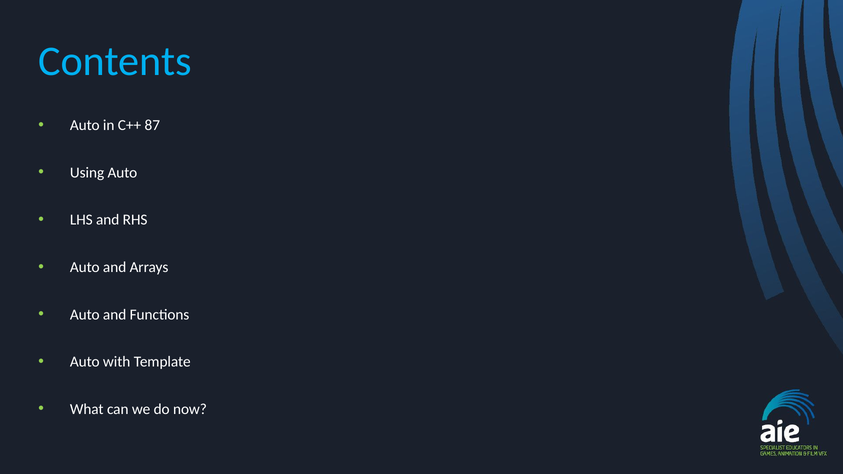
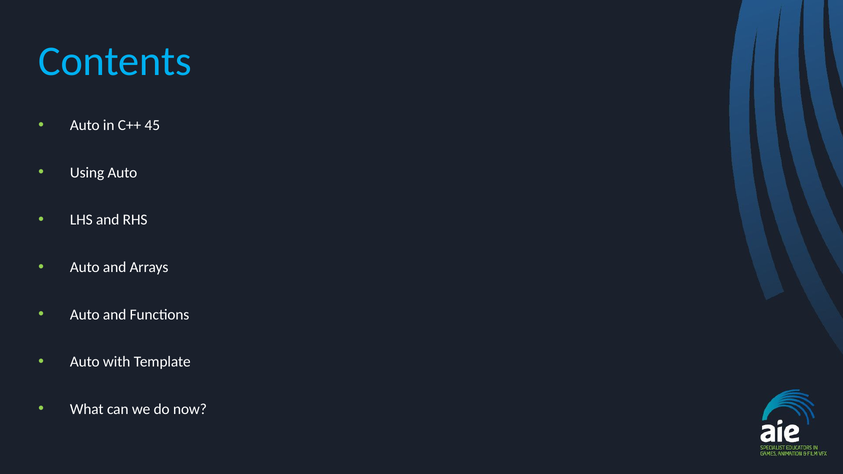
87: 87 -> 45
